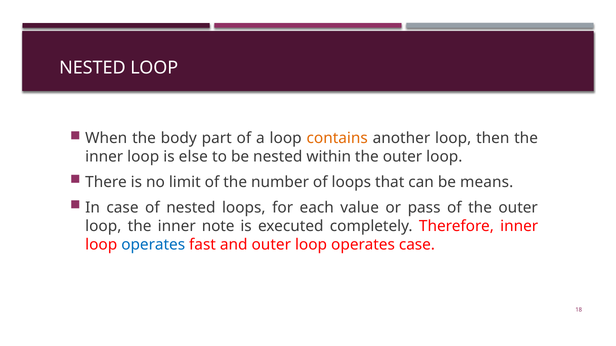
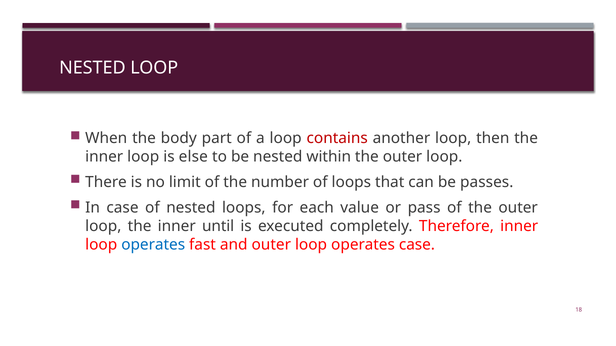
contains colour: orange -> red
means: means -> passes
note: note -> until
